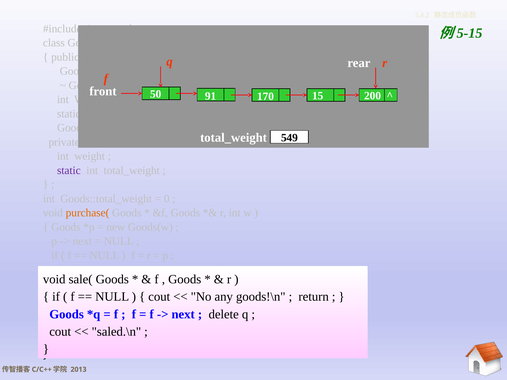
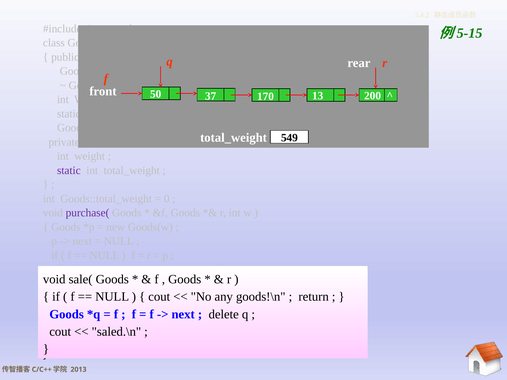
91: 91 -> 37
15: 15 -> 13
purchase( colour: orange -> purple
